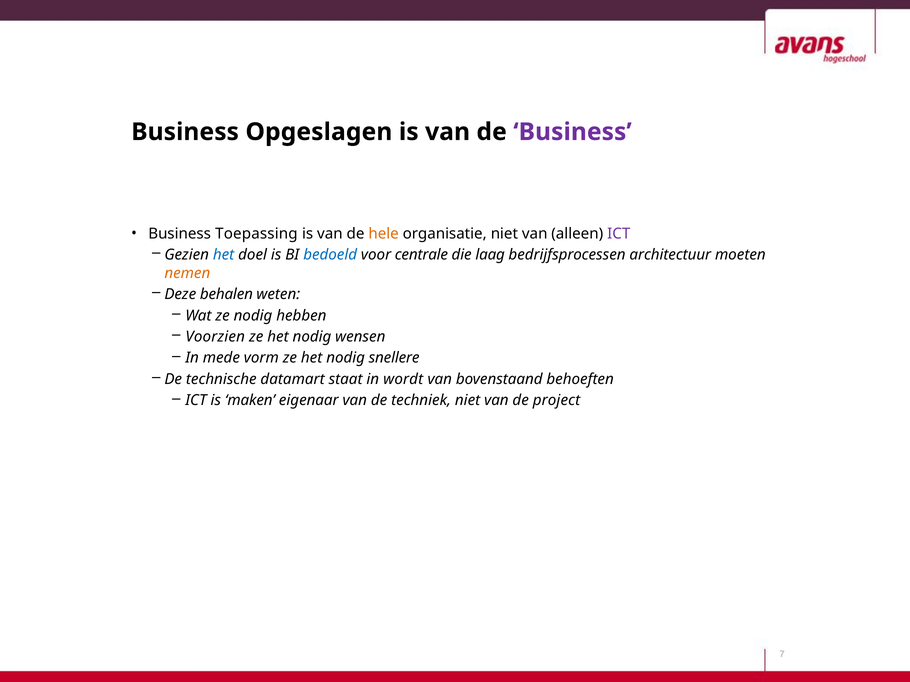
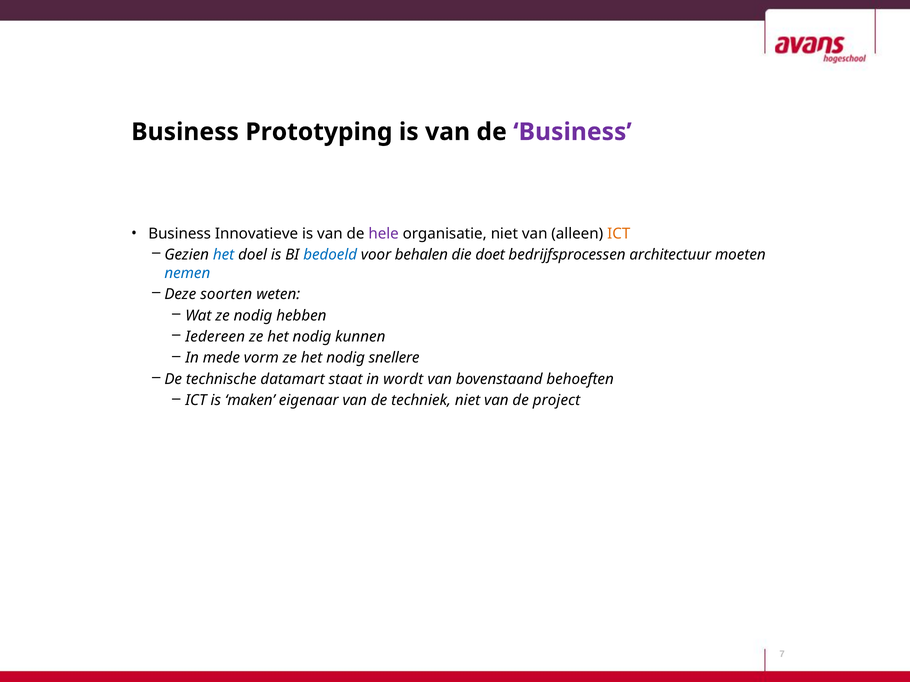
Opgeslagen: Opgeslagen -> Prototyping
Toepassing: Toepassing -> Innovatieve
hele colour: orange -> purple
ICT at (619, 234) colour: purple -> orange
centrale: centrale -> behalen
laag: laag -> doet
nemen colour: orange -> blue
behalen: behalen -> soorten
Voorzien: Voorzien -> Iedereen
wensen: wensen -> kunnen
